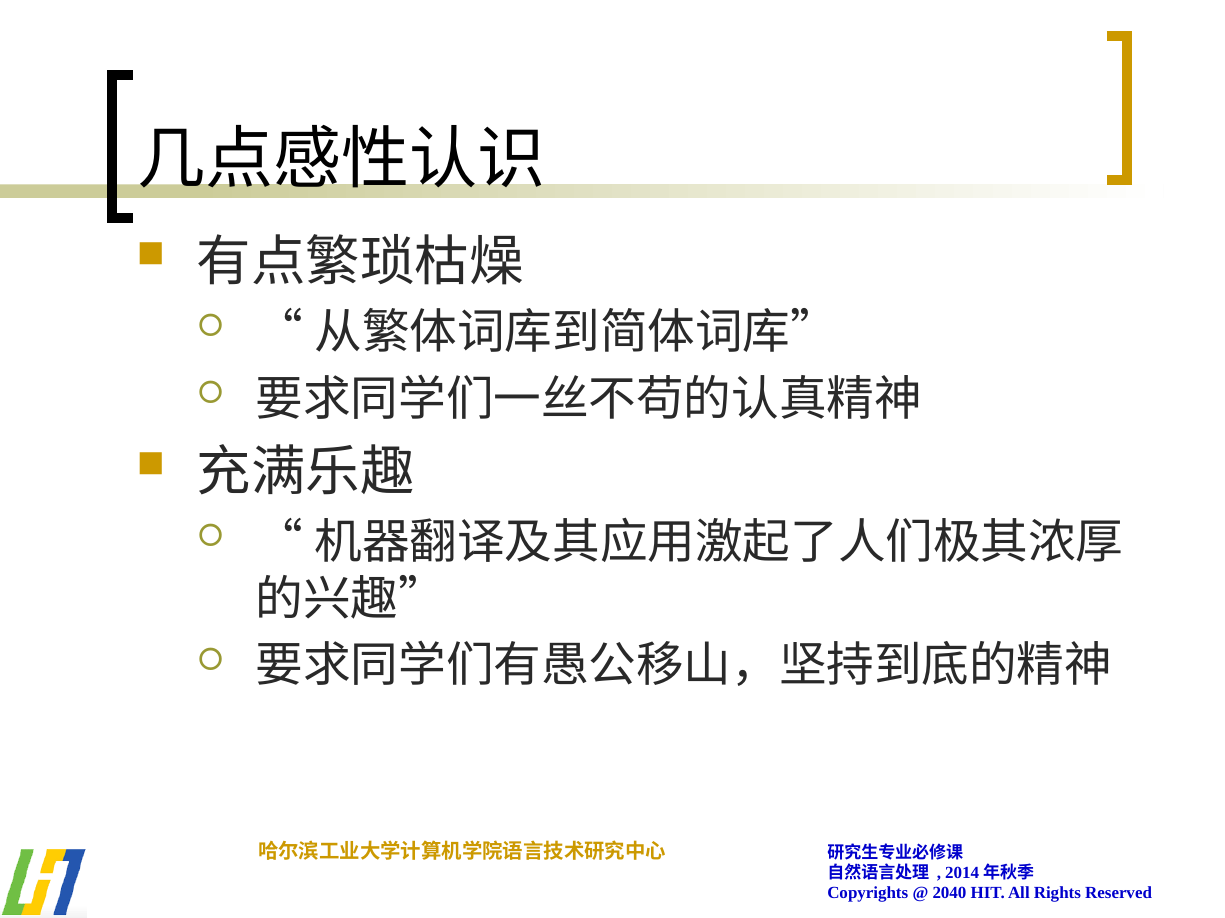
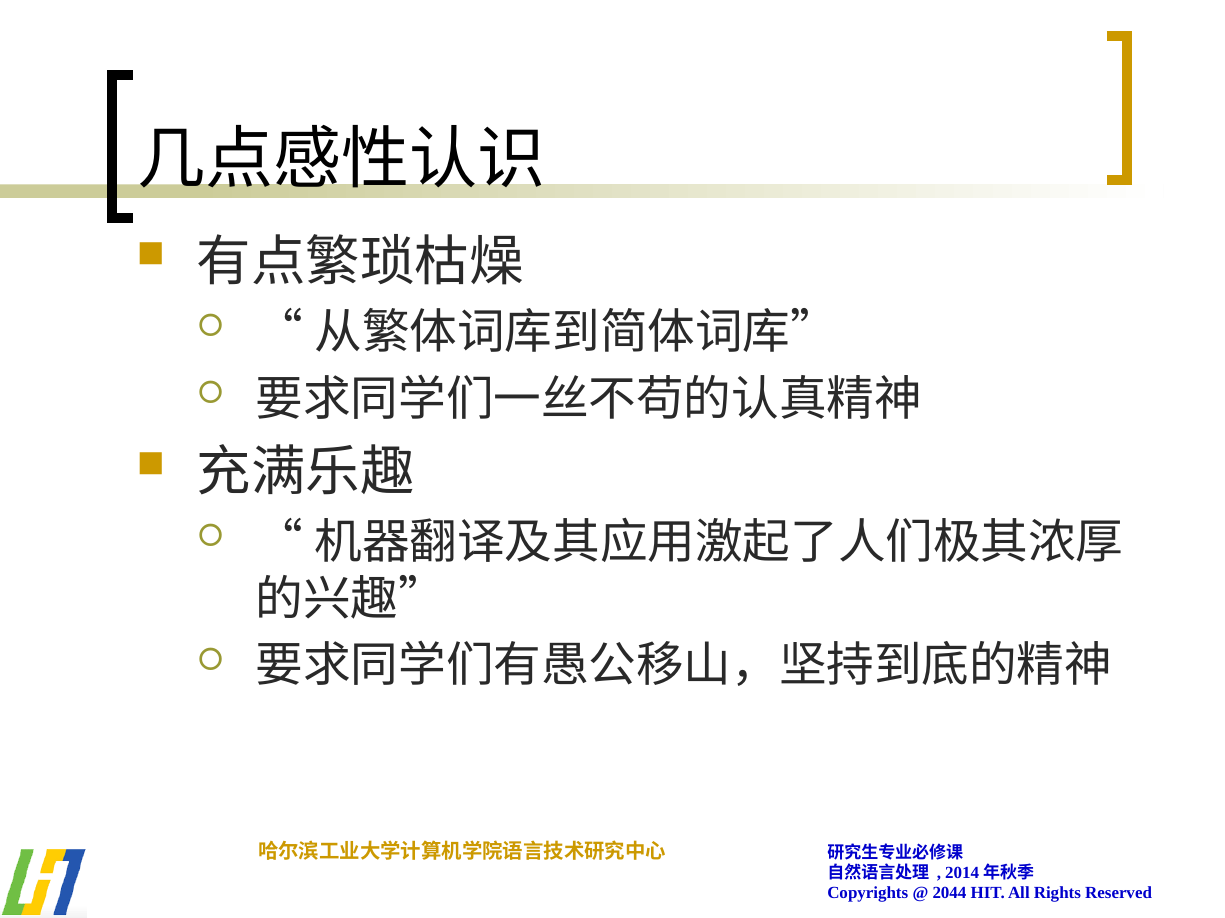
2040: 2040 -> 2044
